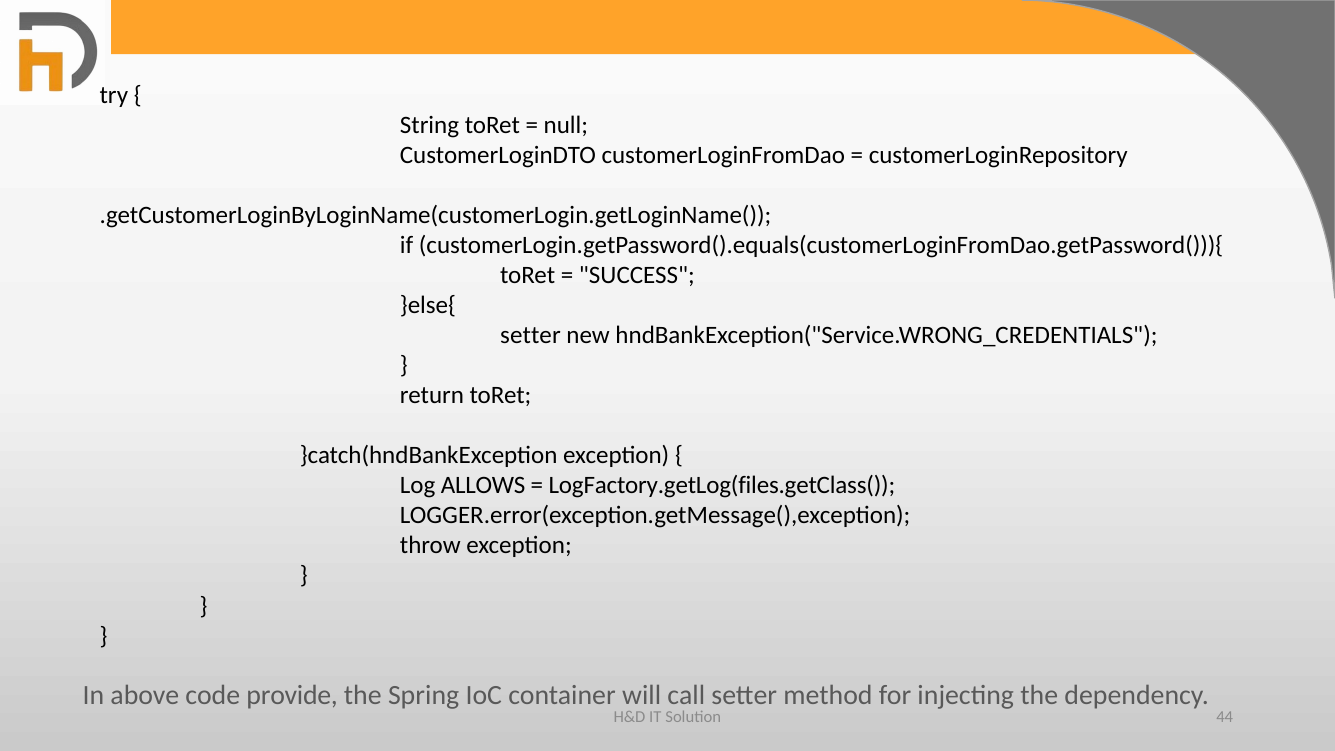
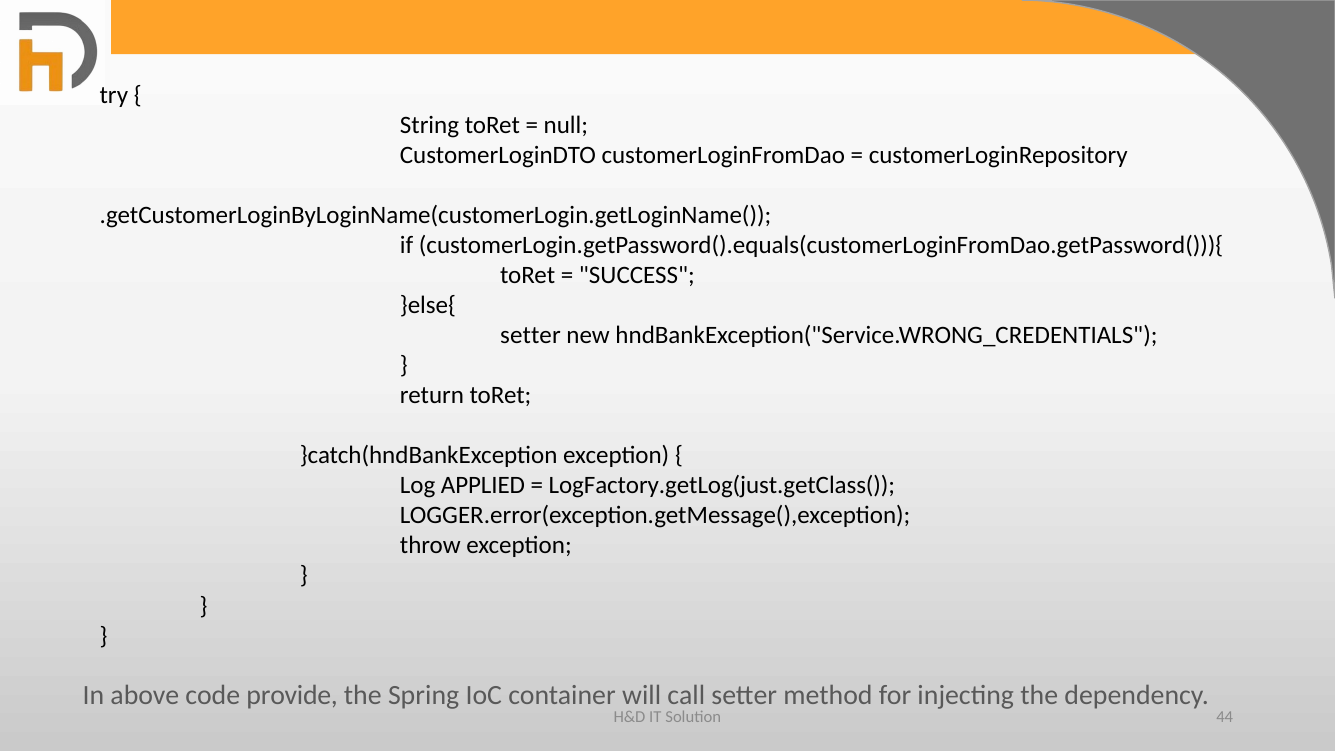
ALLOWS: ALLOWS -> APPLIED
LogFactory.getLog(files.getClass(: LogFactory.getLog(files.getClass( -> LogFactory.getLog(just.getClass(
